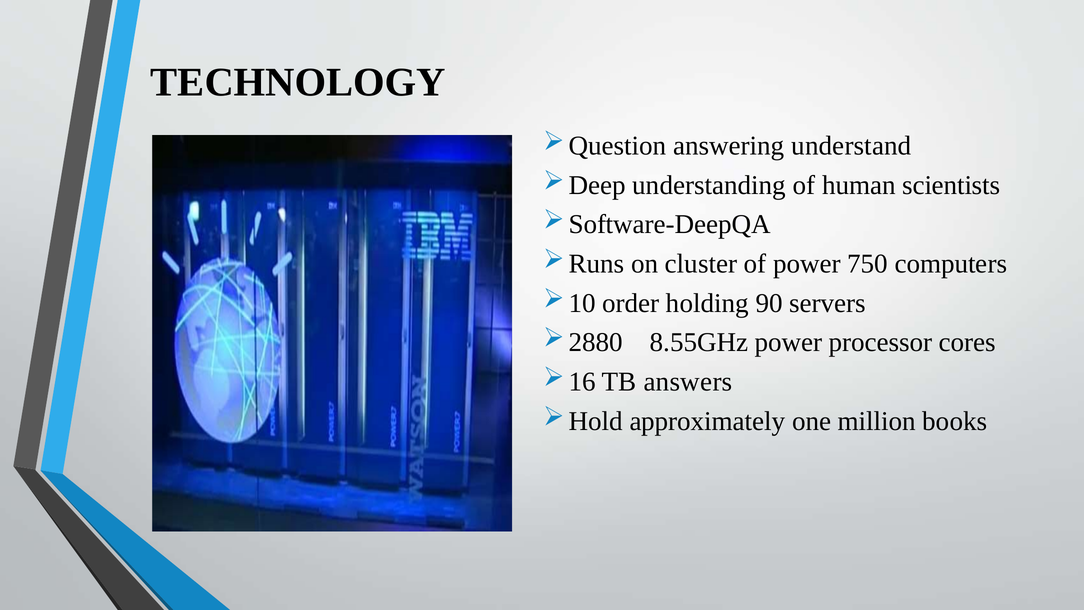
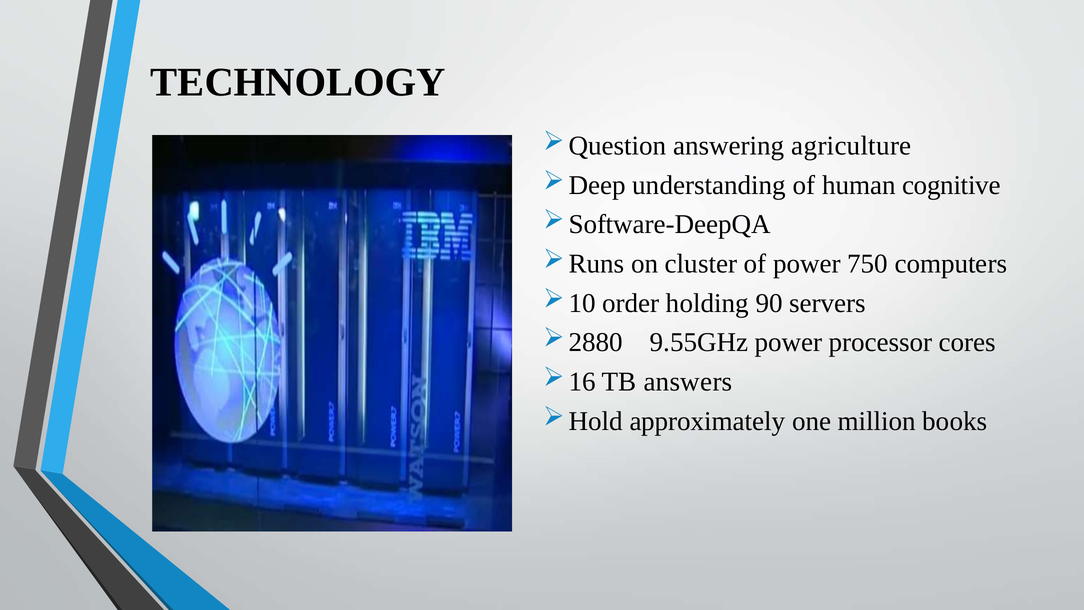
understand: understand -> agriculture
scientists: scientists -> cognitive
8.55GHz: 8.55GHz -> 9.55GHz
